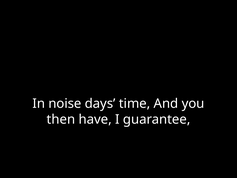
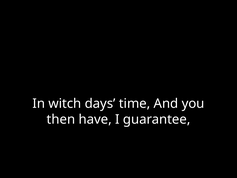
noise: noise -> witch
